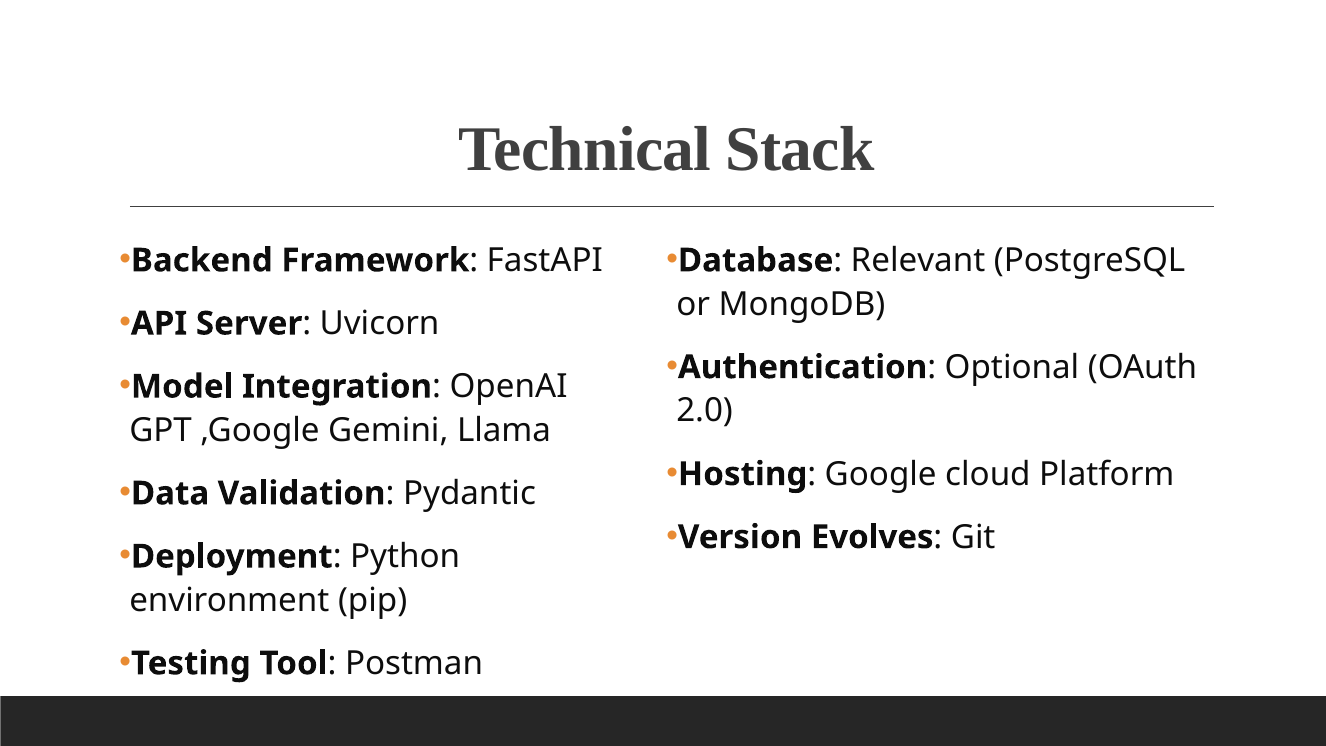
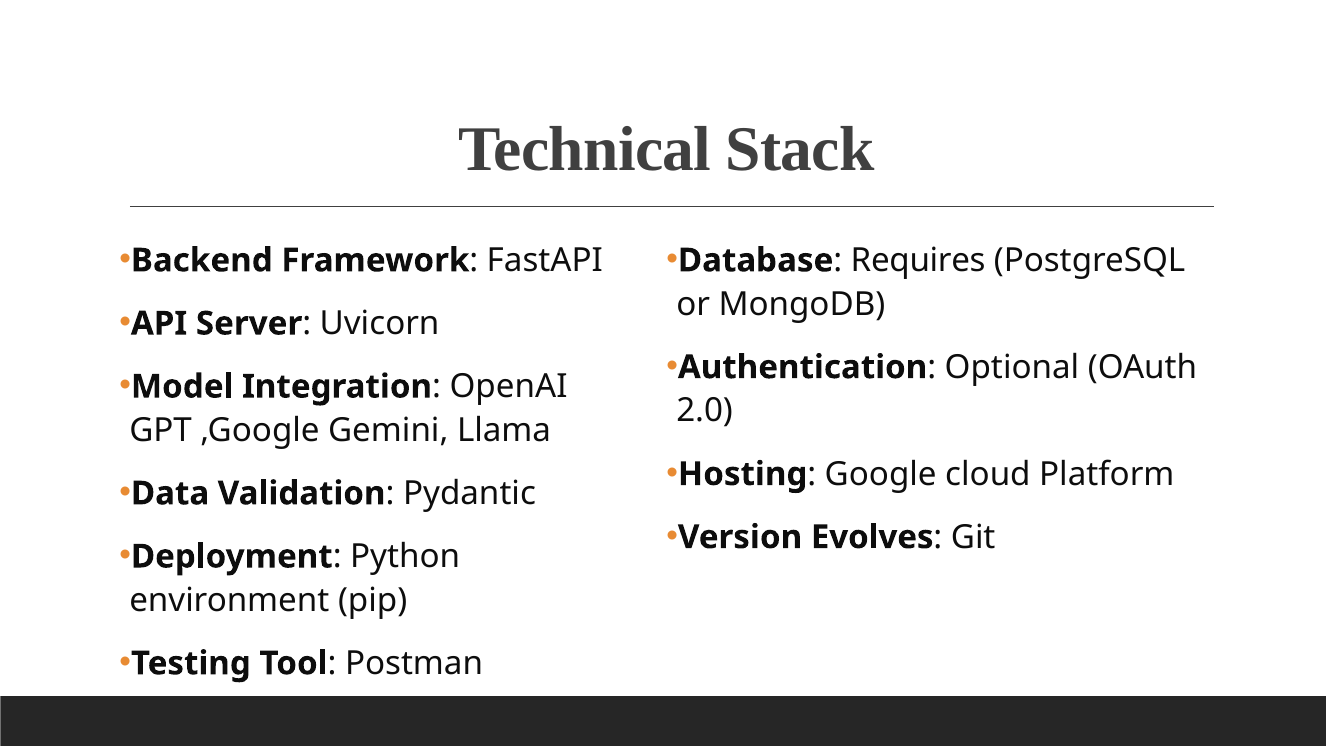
Relevant: Relevant -> Requires
